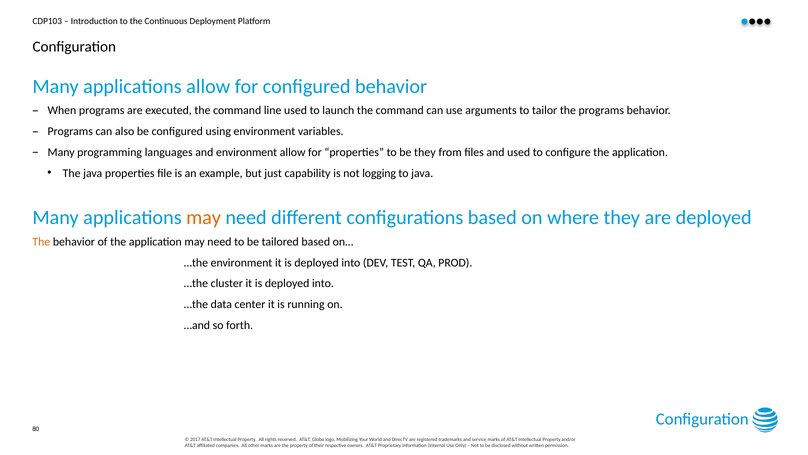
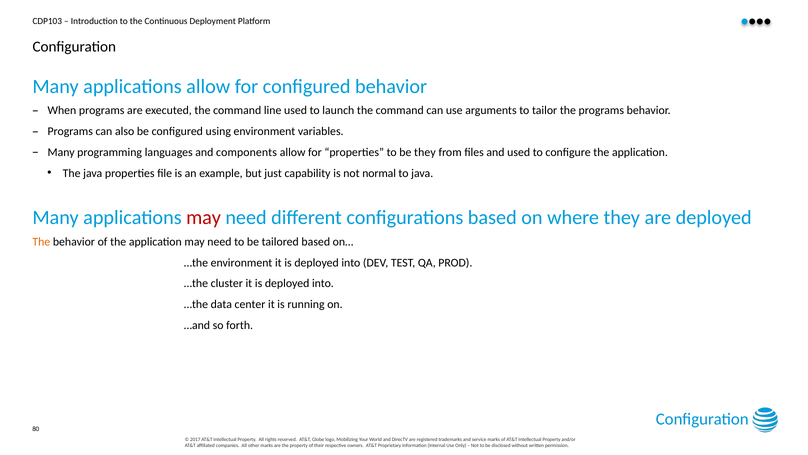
and environment: environment -> components
logging: logging -> normal
may at (204, 218) colour: orange -> red
